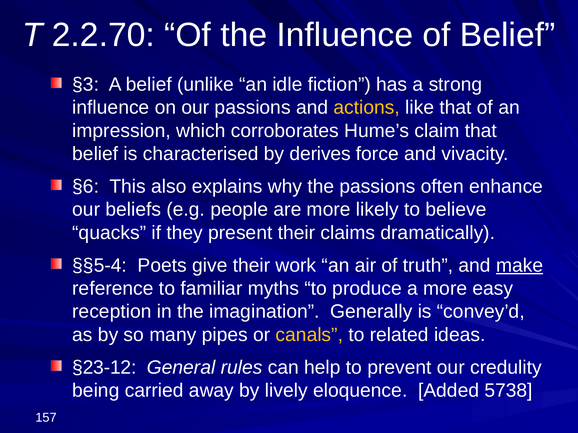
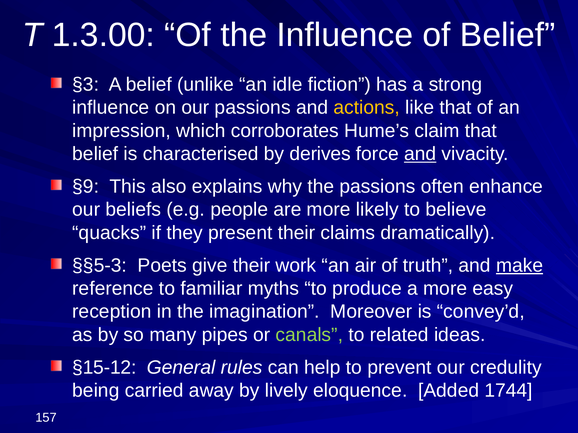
2.2.70: 2.2.70 -> 1.3.00
and at (420, 154) underline: none -> present
§6: §6 -> §9
§§5-4: §§5-4 -> §§5-3
Generally: Generally -> Moreover
canals colour: yellow -> light green
§23-12: §23-12 -> §15-12
5738: 5738 -> 1744
